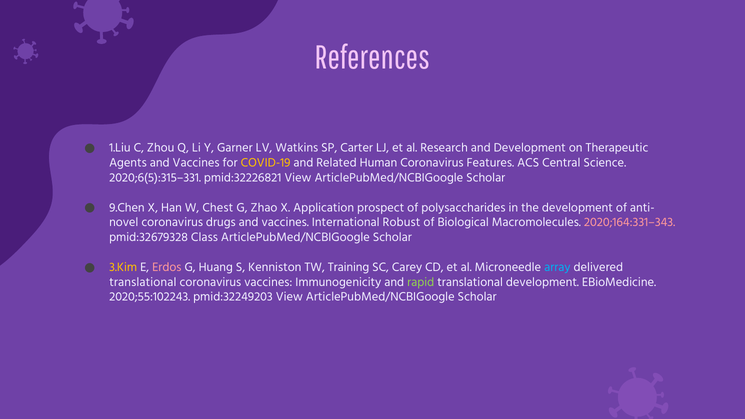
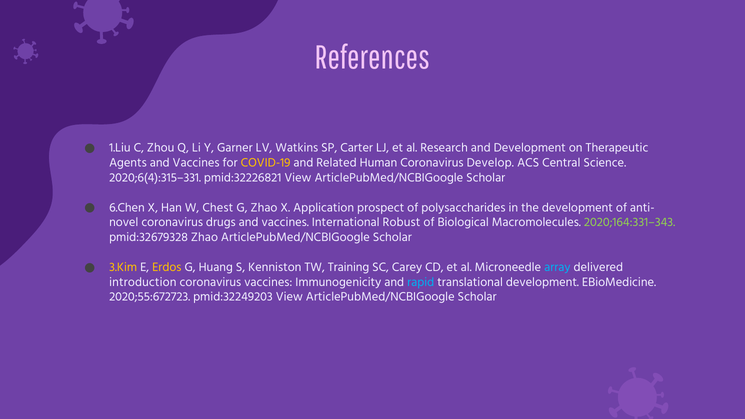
Features: Features -> Develop
2020;6(5):315–331: 2020;6(5):315–331 -> 2020;6(4):315–331
9.Chen: 9.Chen -> 6.Chen
2020;164:331–343 colour: pink -> light green
pmid:32679328 Class: Class -> Zhao
Erdos colour: pink -> yellow
translational at (143, 282): translational -> introduction
rapid colour: light green -> light blue
2020;55:102243: 2020;55:102243 -> 2020;55:672723
